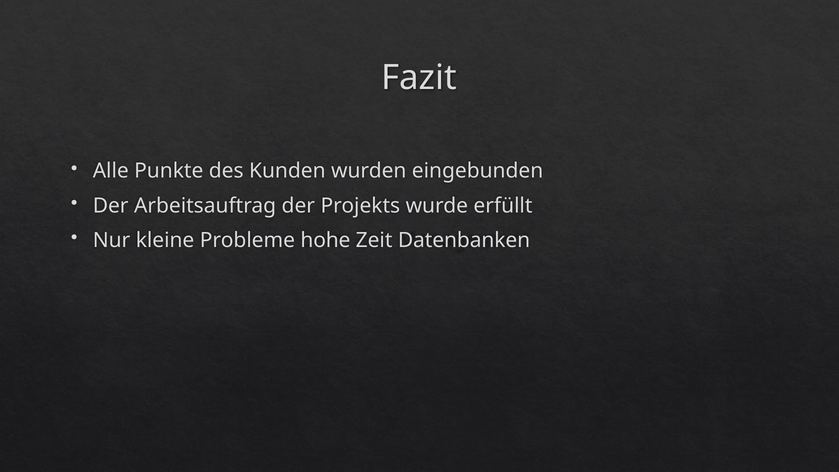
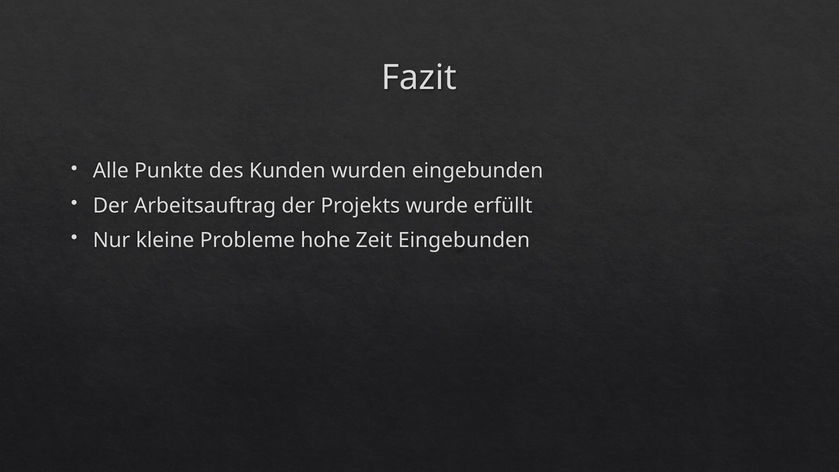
Zeit Datenbanken: Datenbanken -> Eingebunden
